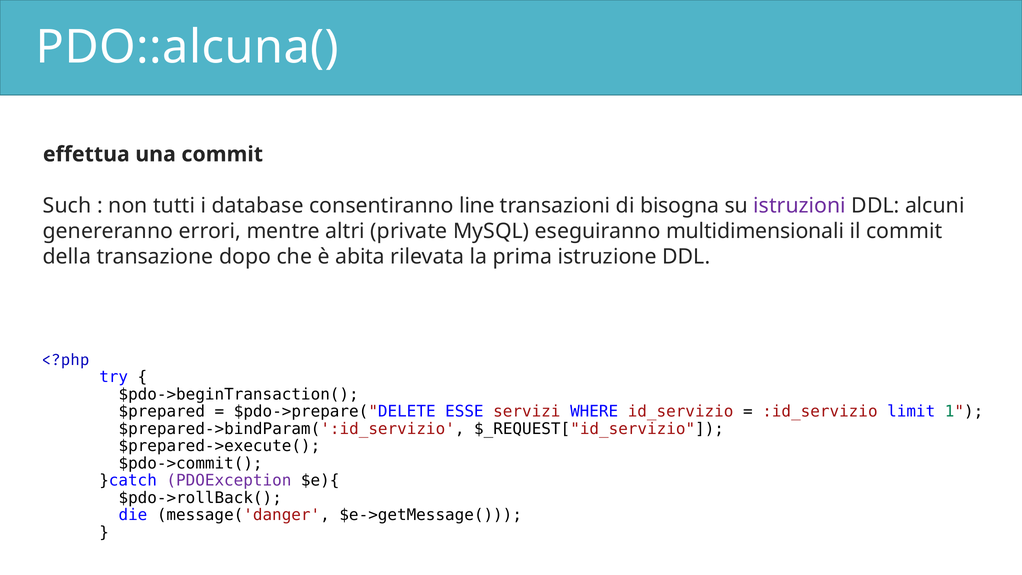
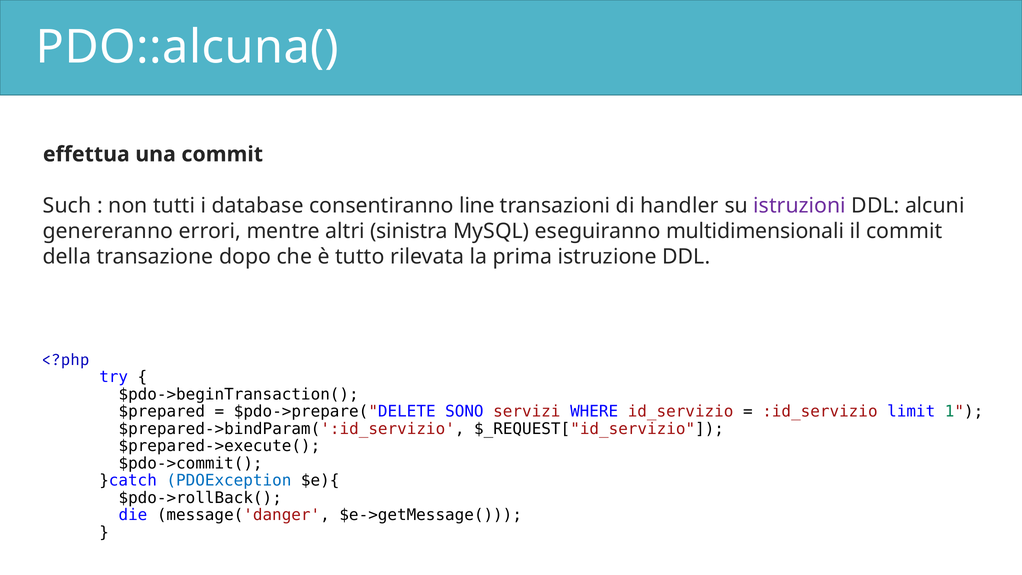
bisogna: bisogna -> handler
private: private -> sinistra
abita: abita -> tutto
ESSE: ESSE -> SONO
PDOException colour: purple -> blue
